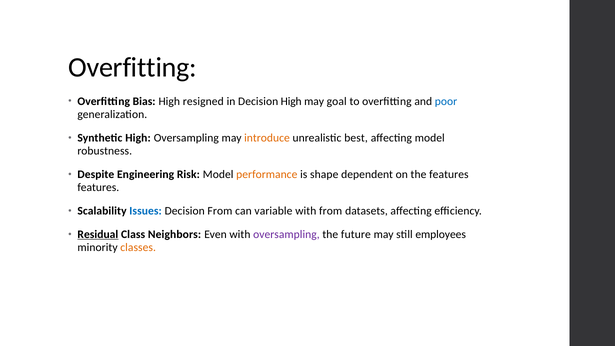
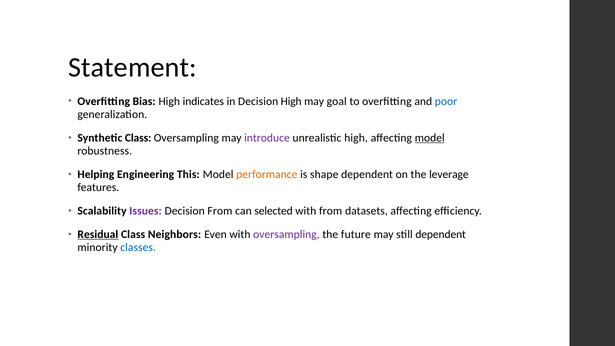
Overfitting at (133, 68): Overfitting -> Statement
resigned: resigned -> indicates
Synthetic High: High -> Class
introduce colour: orange -> purple
unrealistic best: best -> high
model at (430, 138) underline: none -> present
Despite: Despite -> Helping
Risk: Risk -> This
the features: features -> leverage
Issues colour: blue -> purple
variable: variable -> selected
still employees: employees -> dependent
classes colour: orange -> blue
